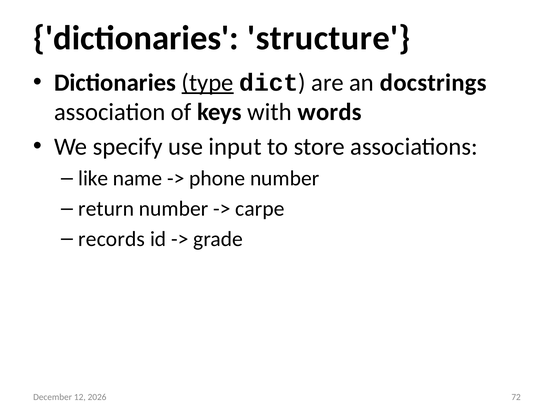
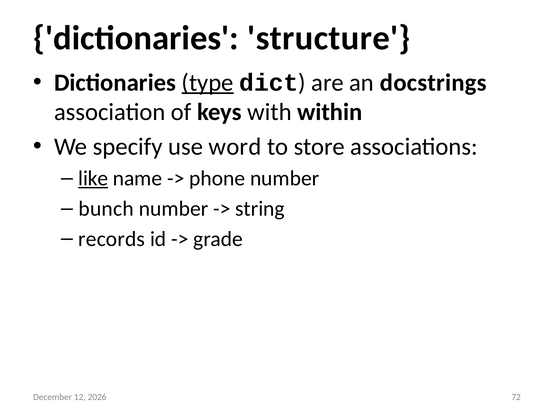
words: words -> within
input: input -> word
like underline: none -> present
return: return -> bunch
carpe: carpe -> string
